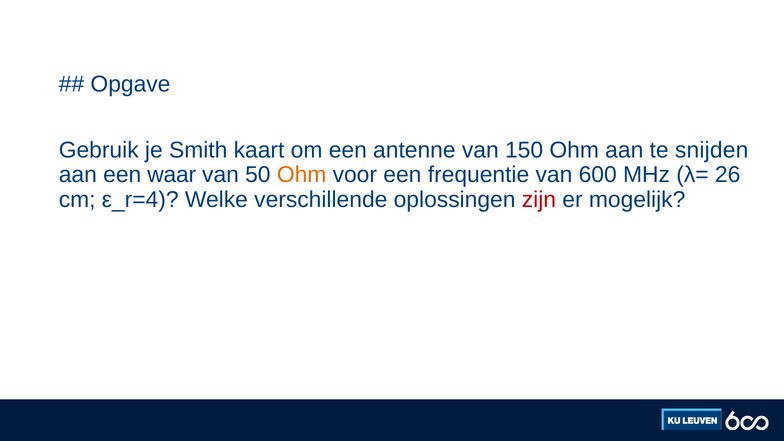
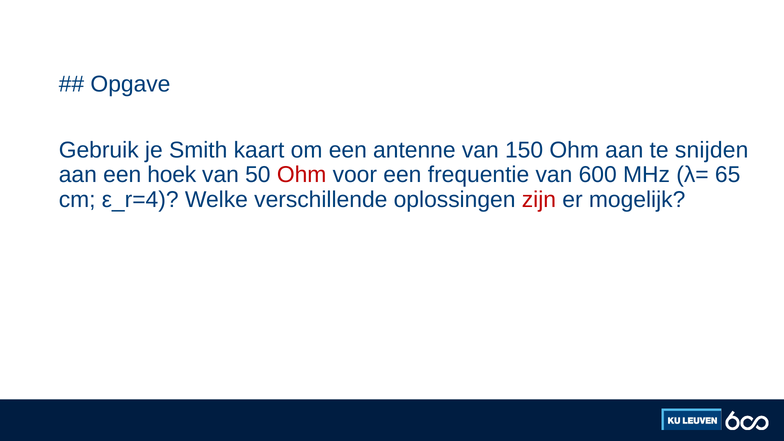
waar: waar -> hoek
Ohm at (302, 175) colour: orange -> red
26: 26 -> 65
